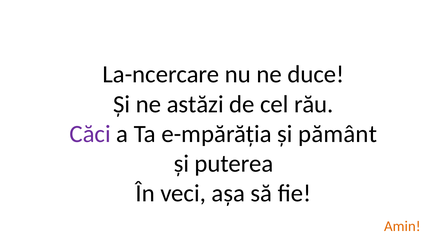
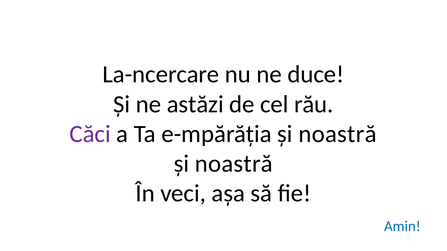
e-mpărăția și pământ: pământ -> noastră
puterea at (234, 164): puterea -> noastră
Amin colour: orange -> blue
